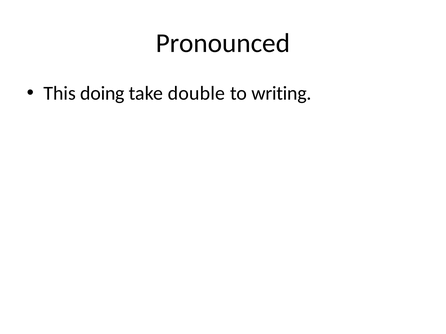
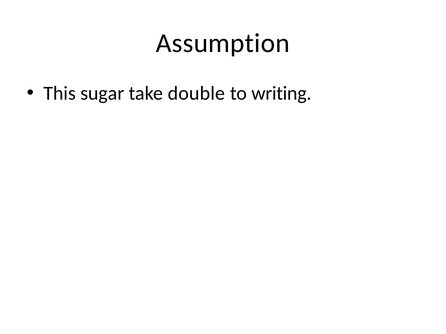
Pronounced: Pronounced -> Assumption
doing: doing -> sugar
